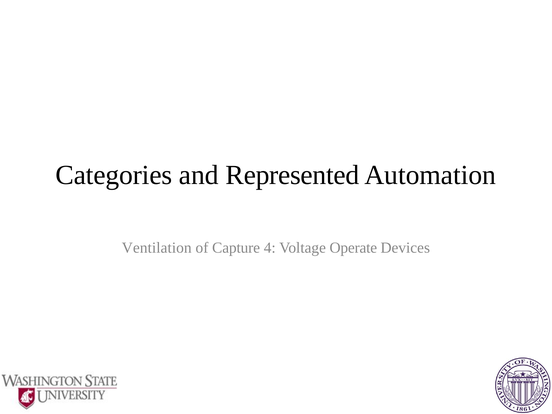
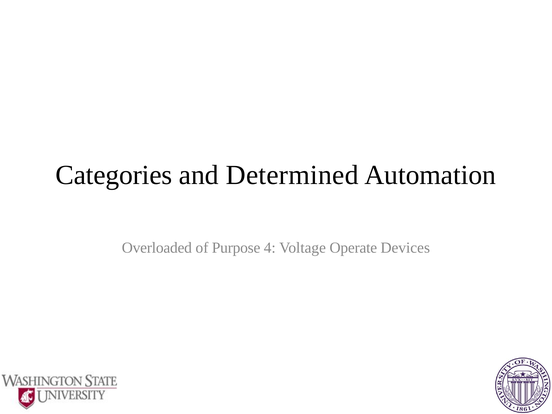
Represented: Represented -> Determined
Ventilation: Ventilation -> Overloaded
Capture: Capture -> Purpose
